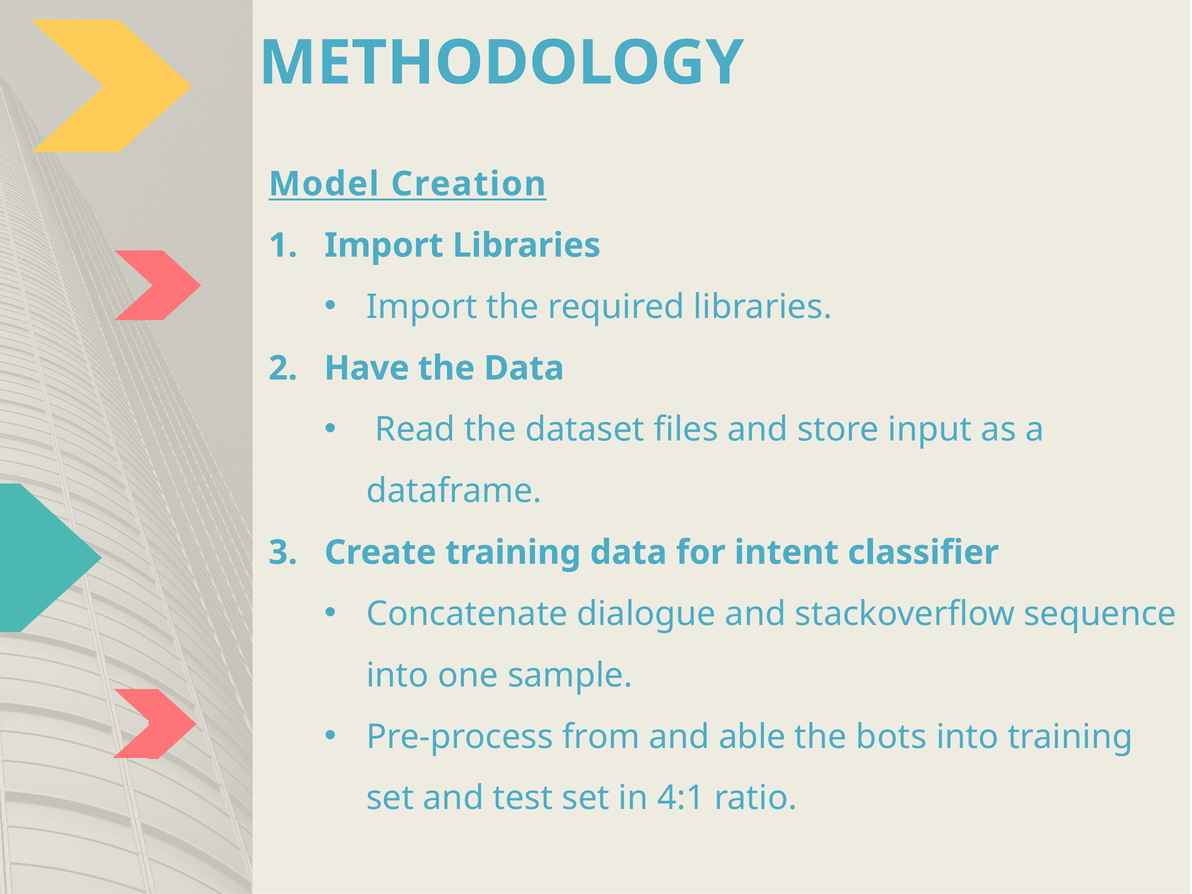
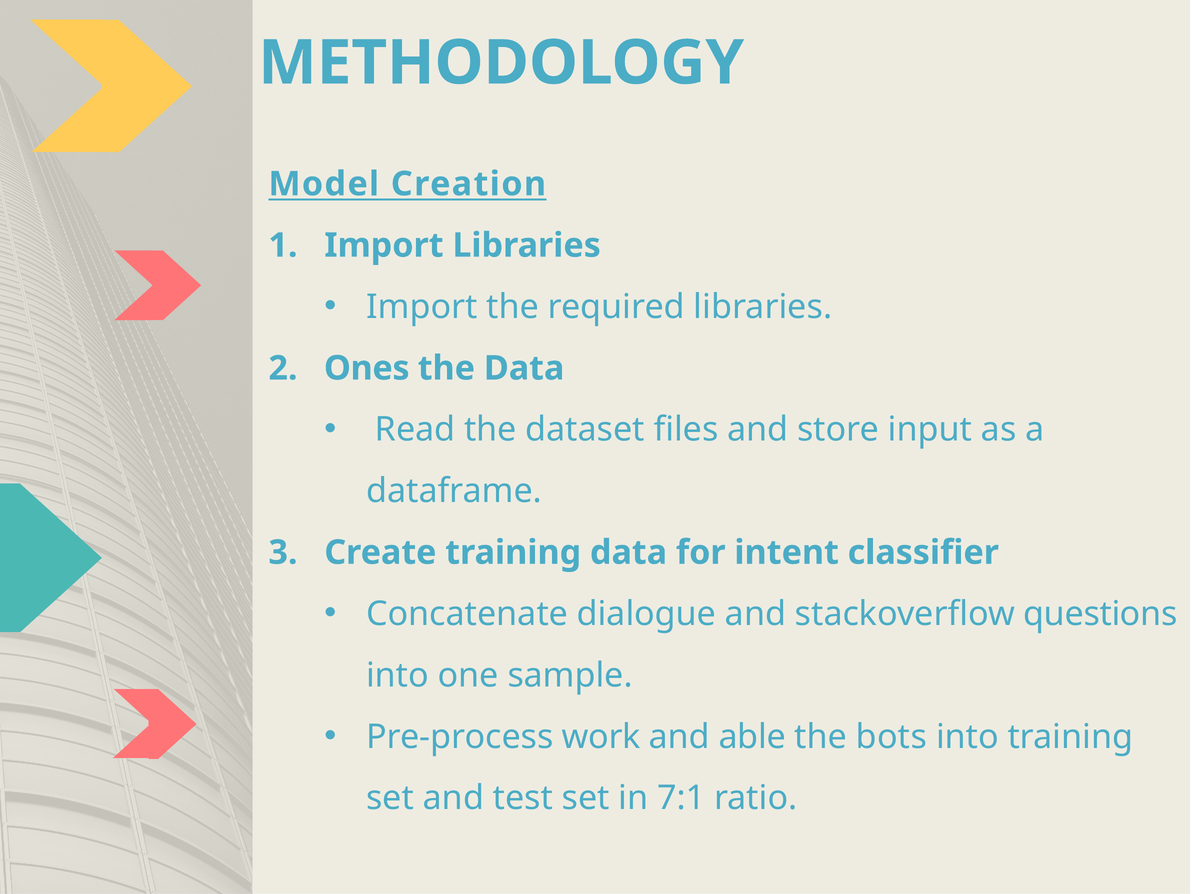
Have: Have -> Ones
sequence: sequence -> questions
from: from -> work
4:1: 4:1 -> 7:1
